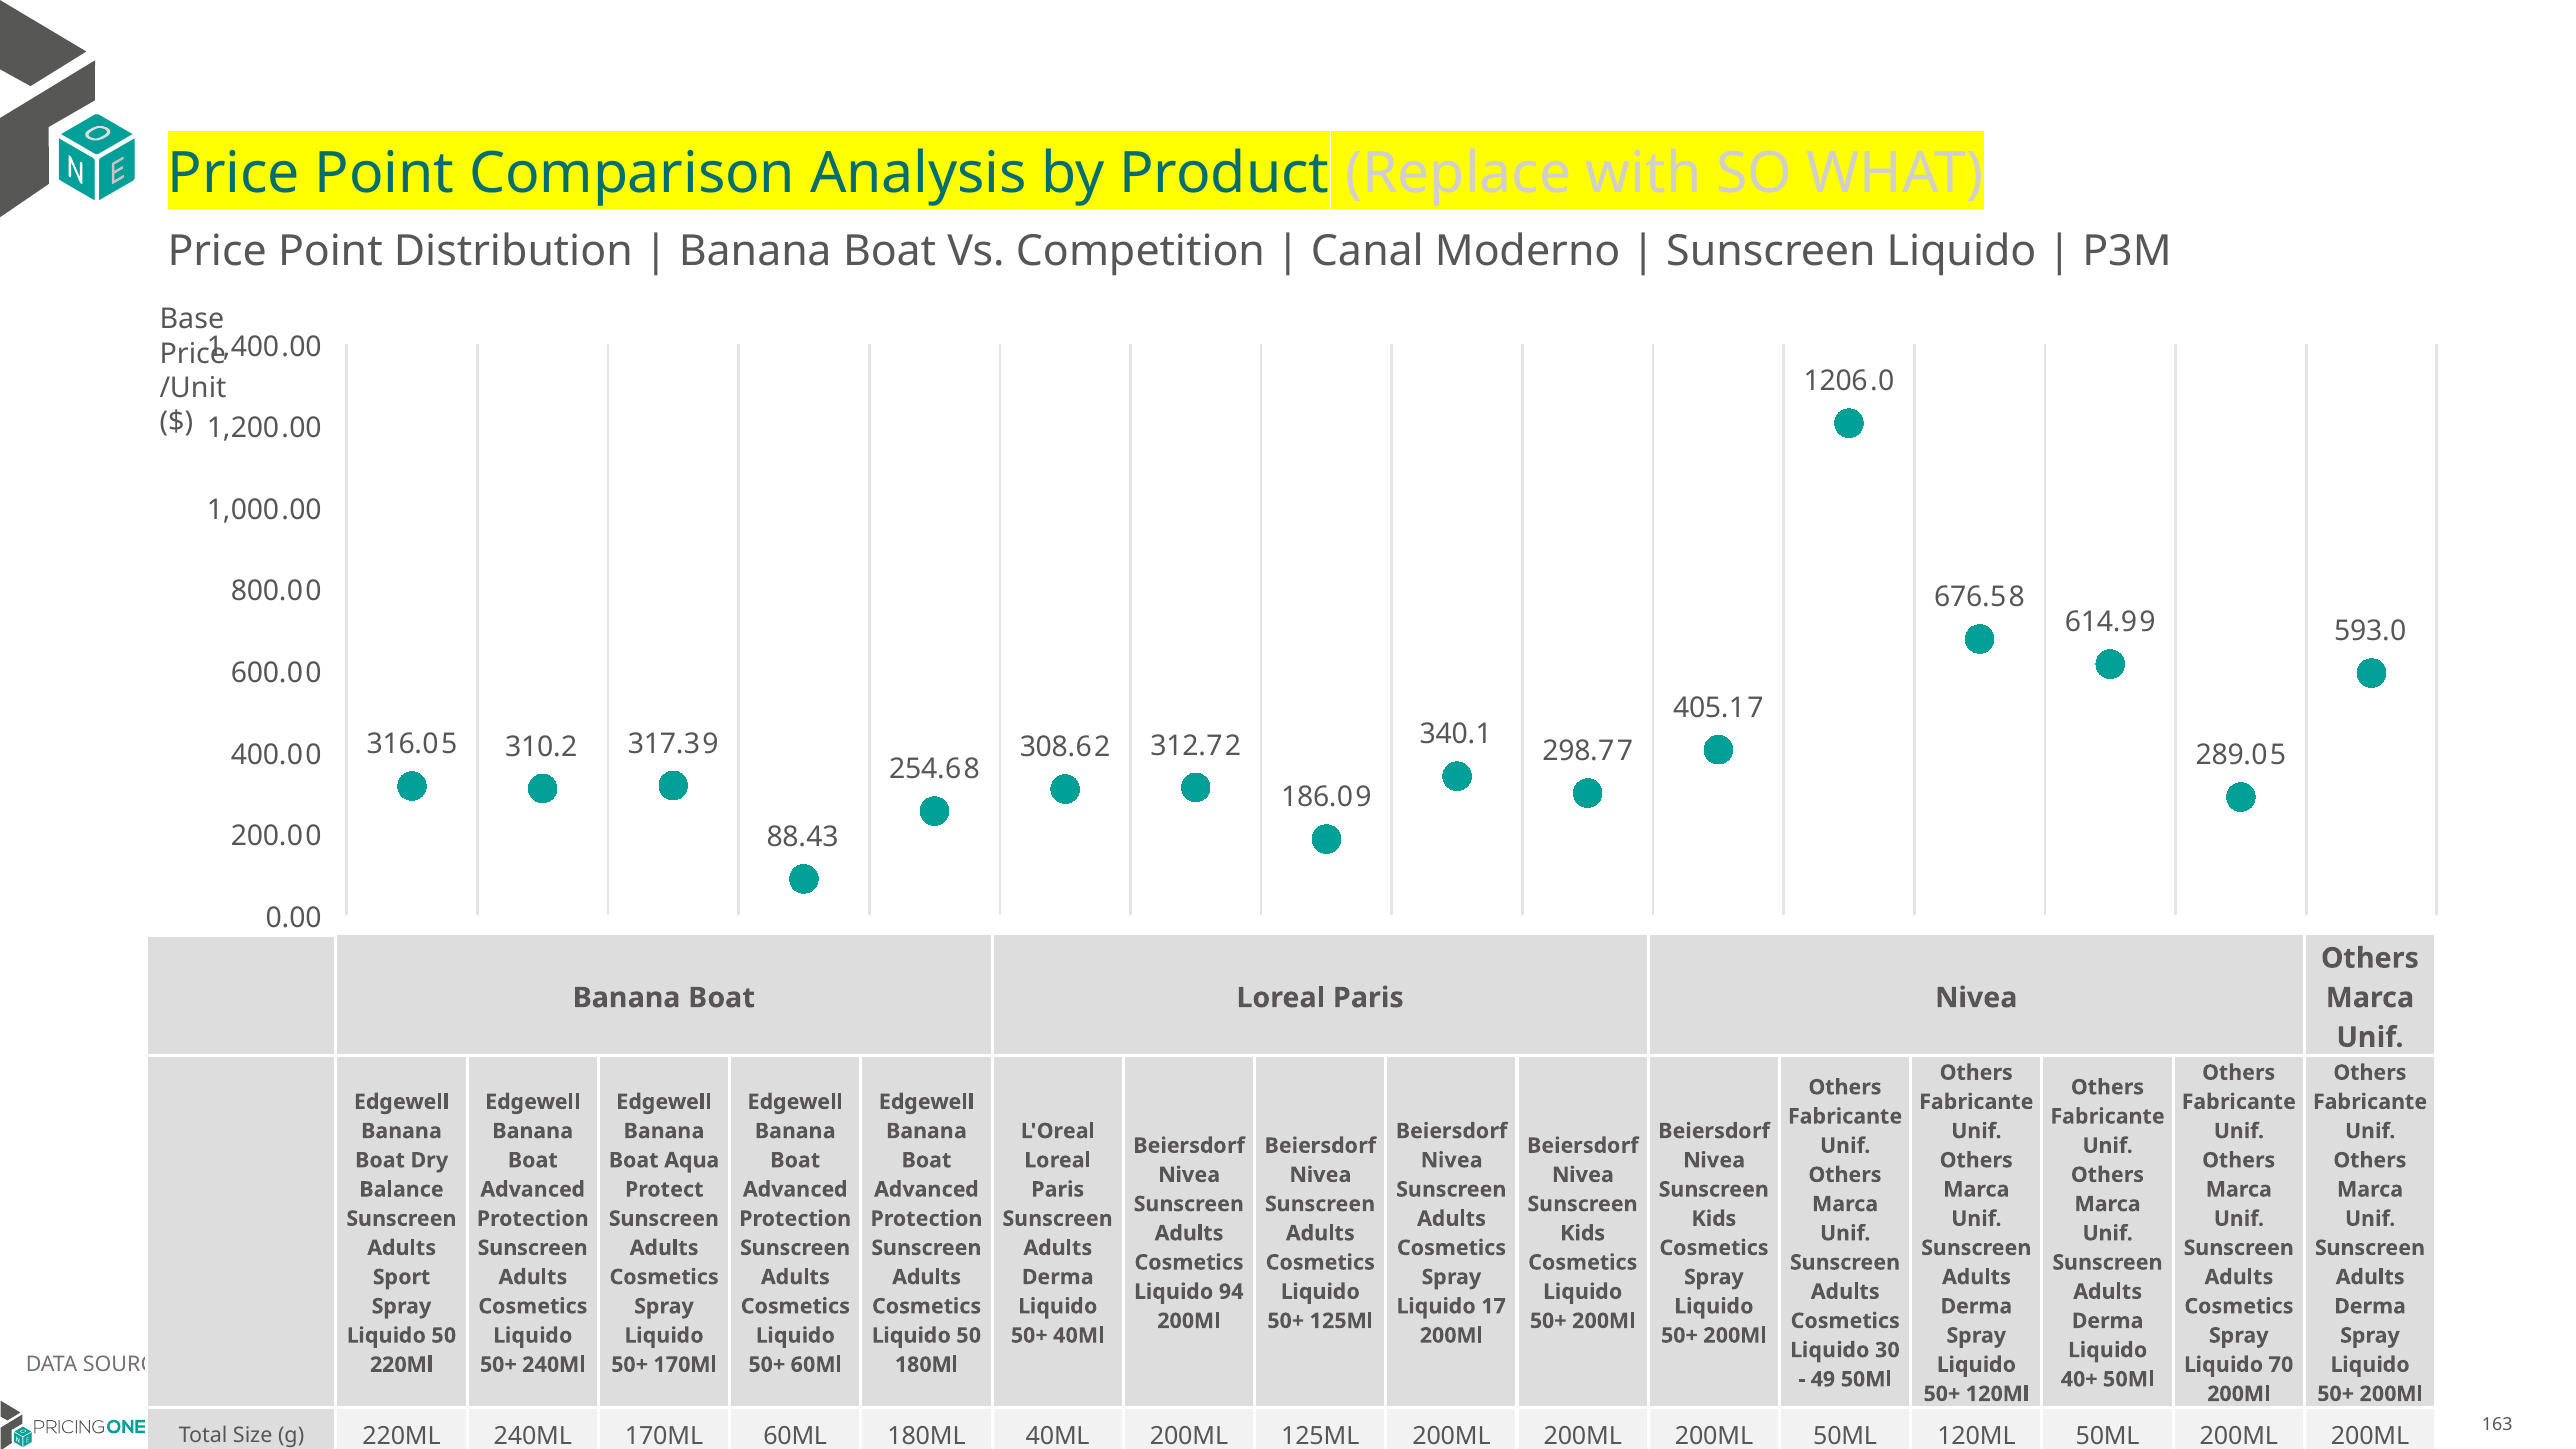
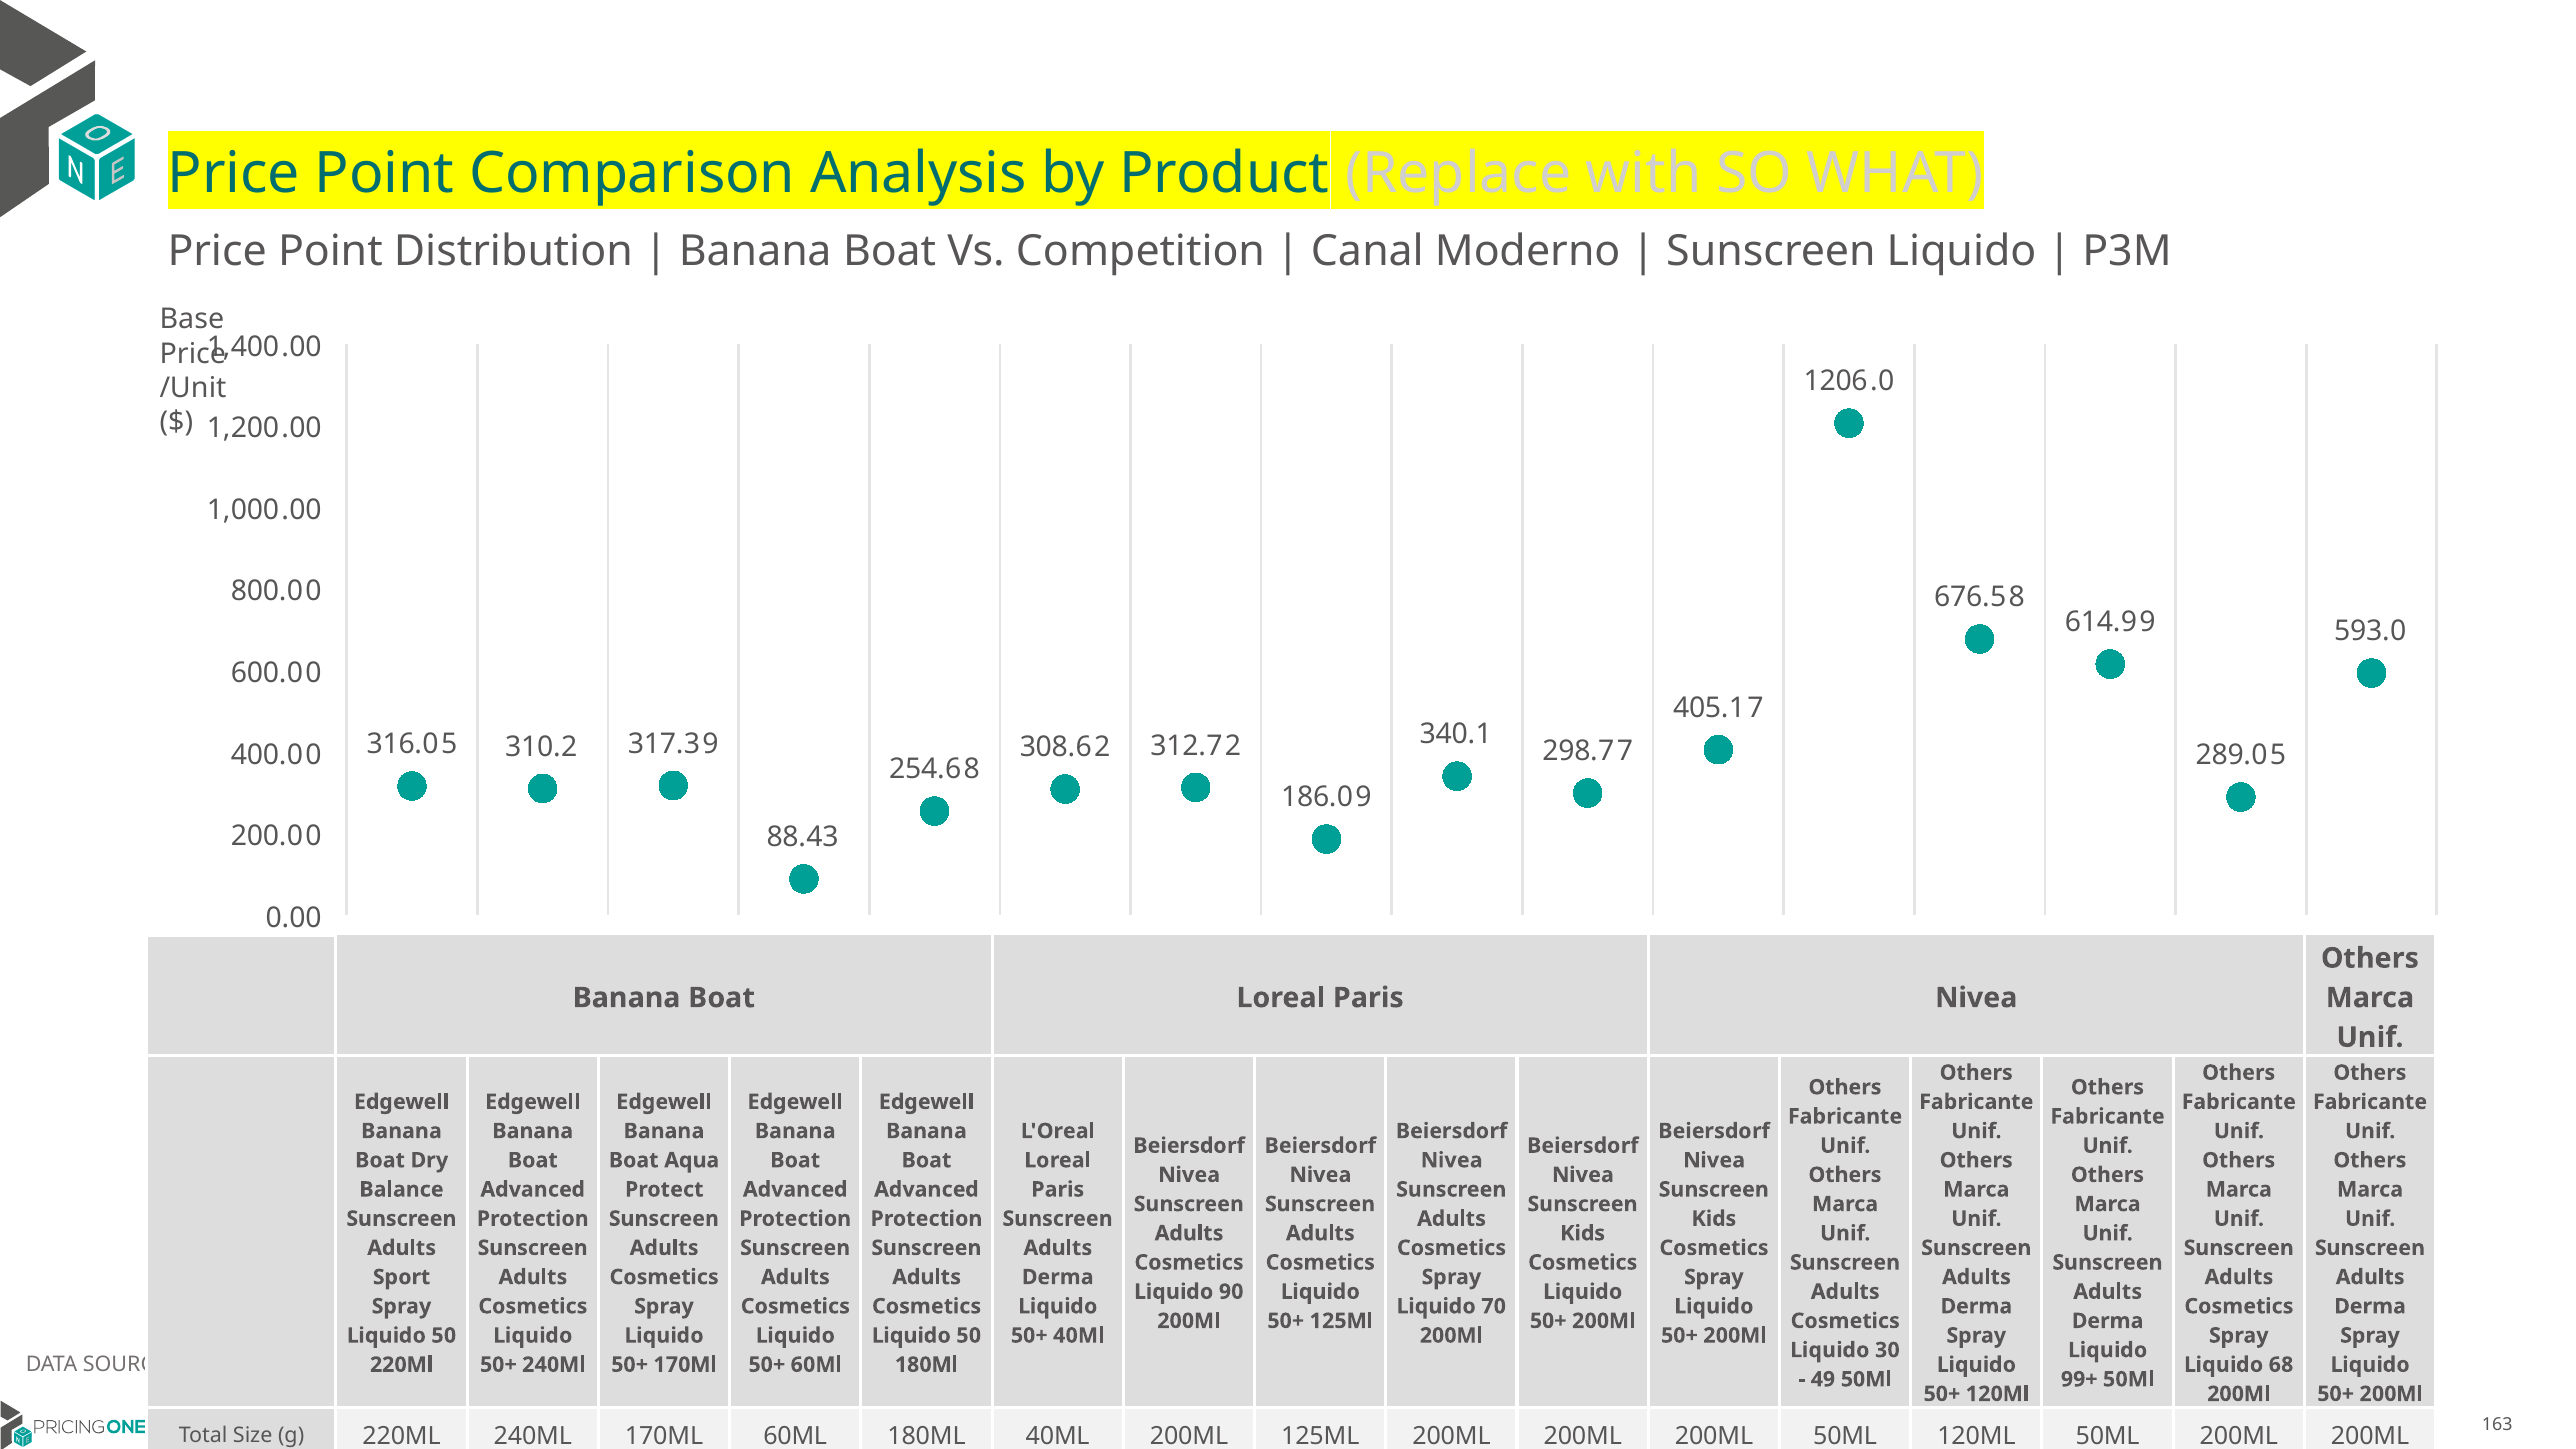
94: 94 -> 90
17: 17 -> 70
70: 70 -> 68
40+: 40+ -> 99+
